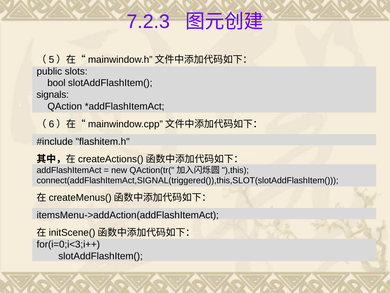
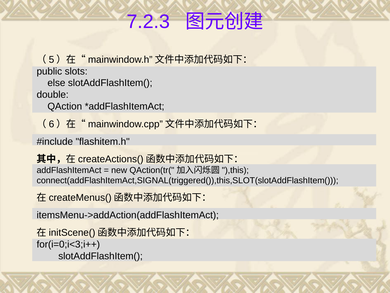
bool: bool -> else
signals: signals -> double
